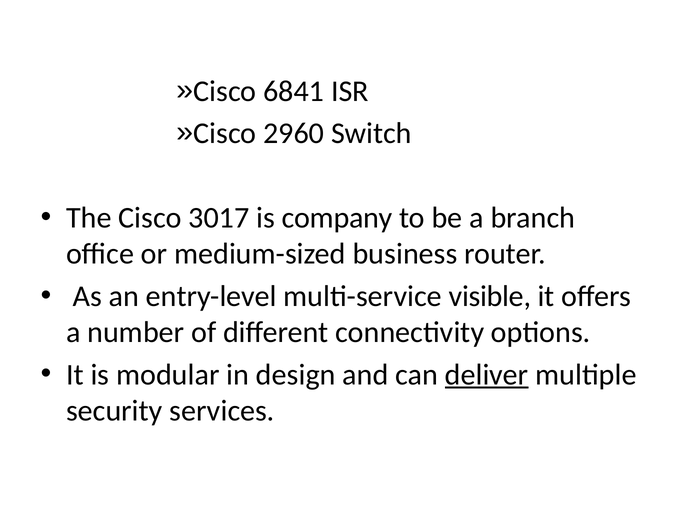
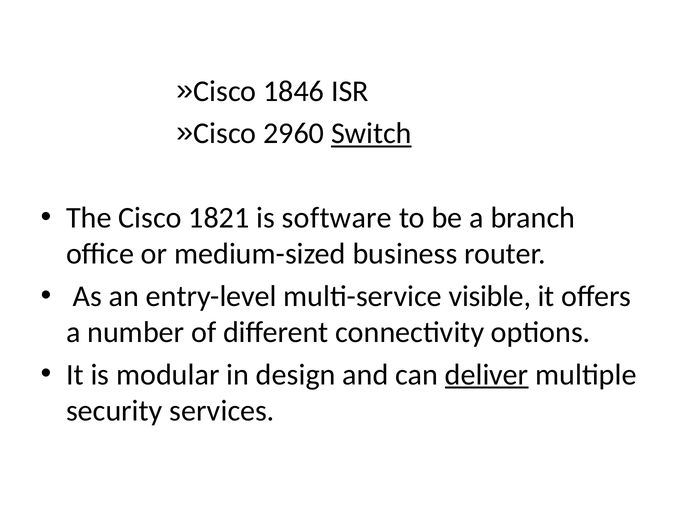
6841: 6841 -> 1846
Switch underline: none -> present
3017: 3017 -> 1821
company: company -> software
